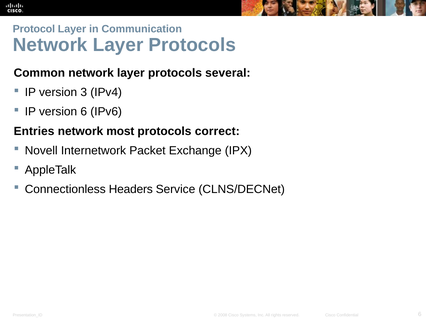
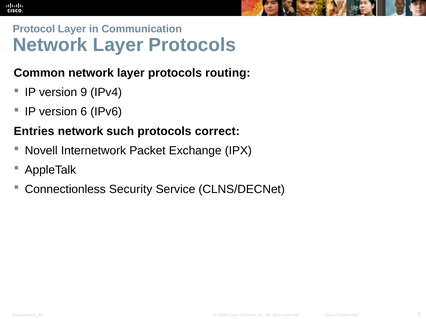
several: several -> routing
3: 3 -> 9
most: most -> such
Headers: Headers -> Security
